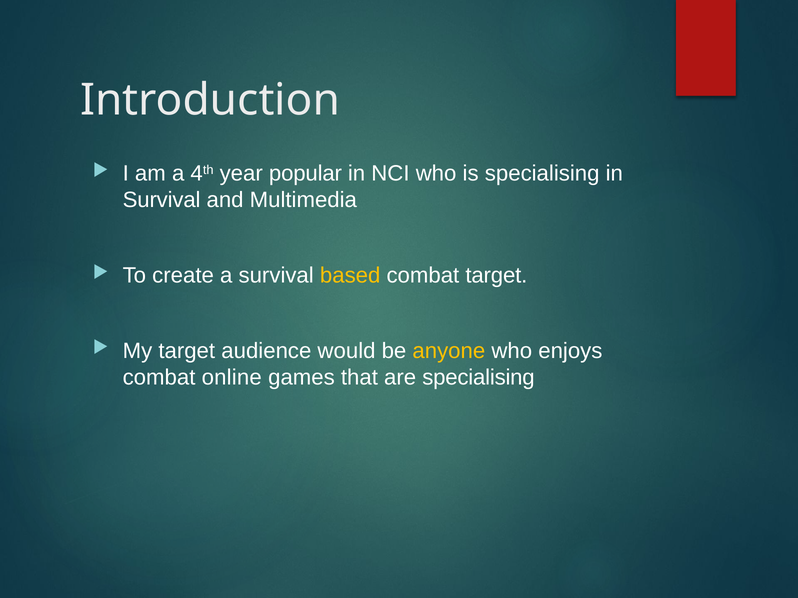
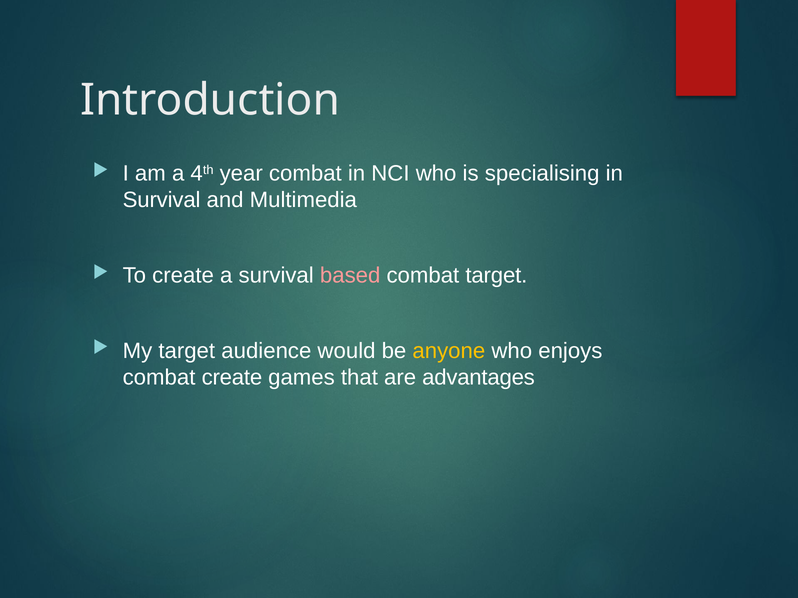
year popular: popular -> combat
based colour: yellow -> pink
combat online: online -> create
are specialising: specialising -> advantages
